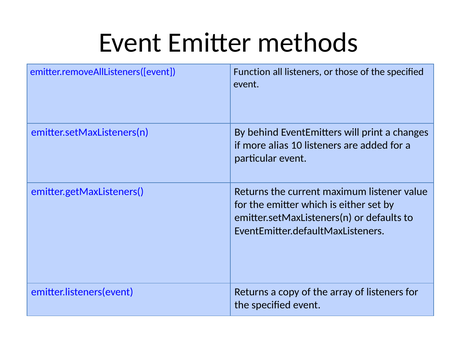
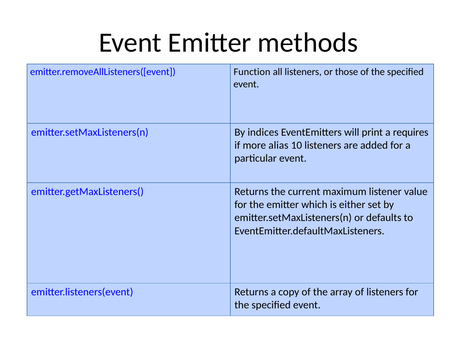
behind: behind -> indices
changes: changes -> requires
